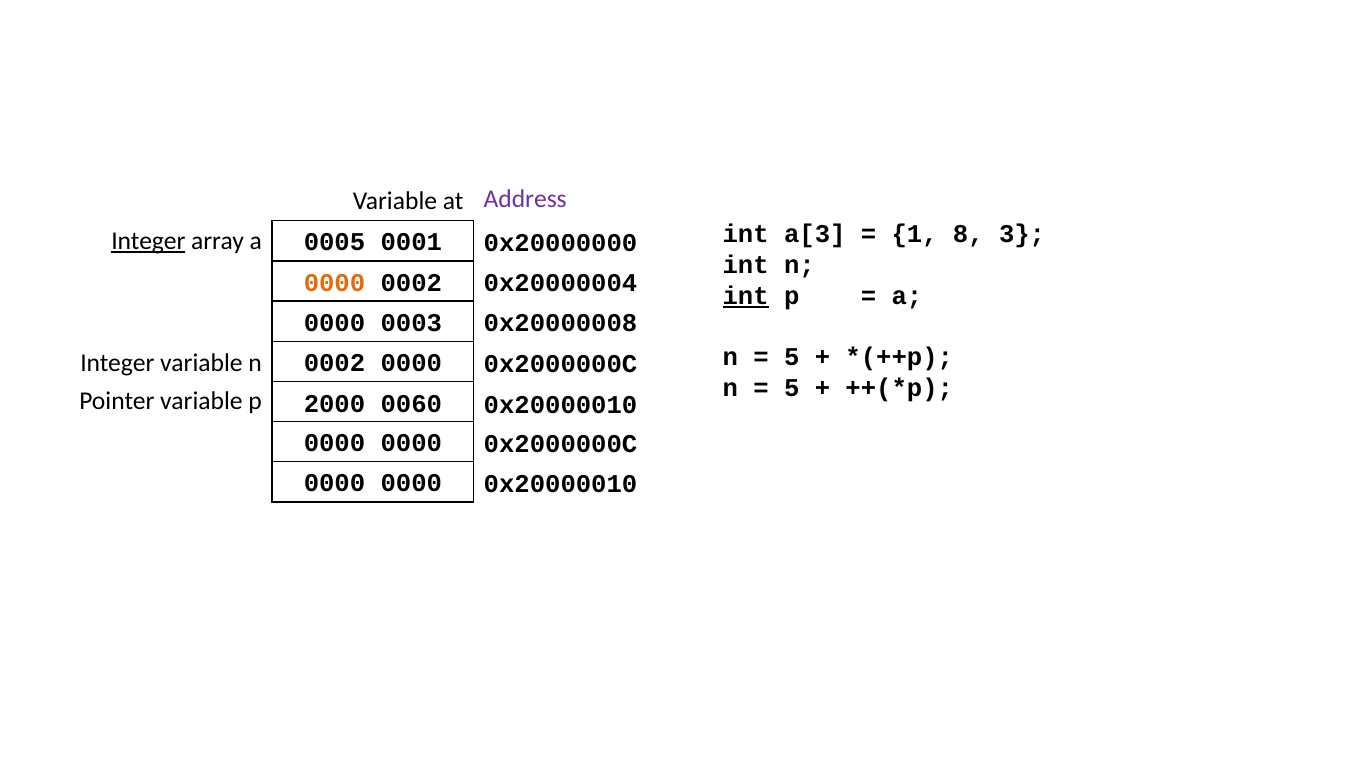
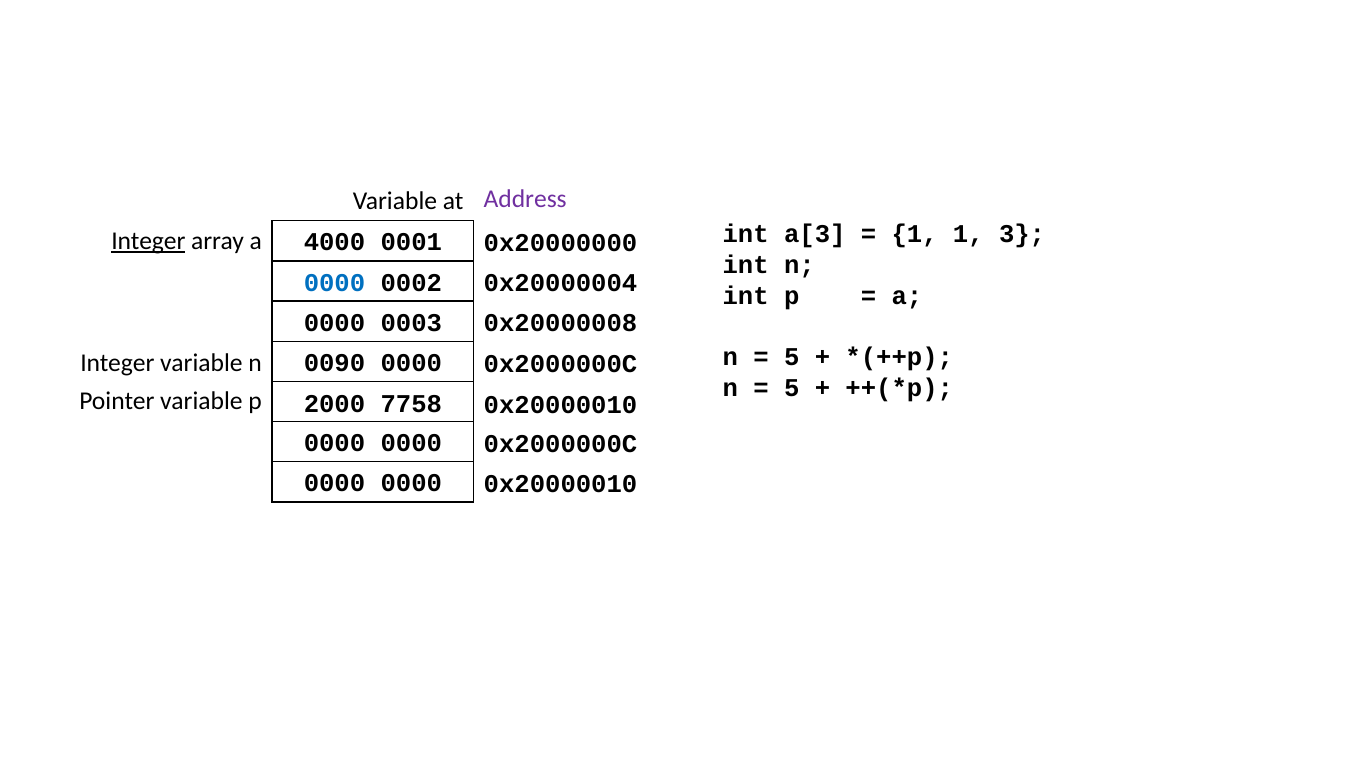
1 8: 8 -> 1
0005: 0005 -> 4000
0000 at (334, 283) colour: orange -> blue
int at (746, 296) underline: present -> none
0002 at (334, 363): 0002 -> 0090
0060: 0060 -> 7758
